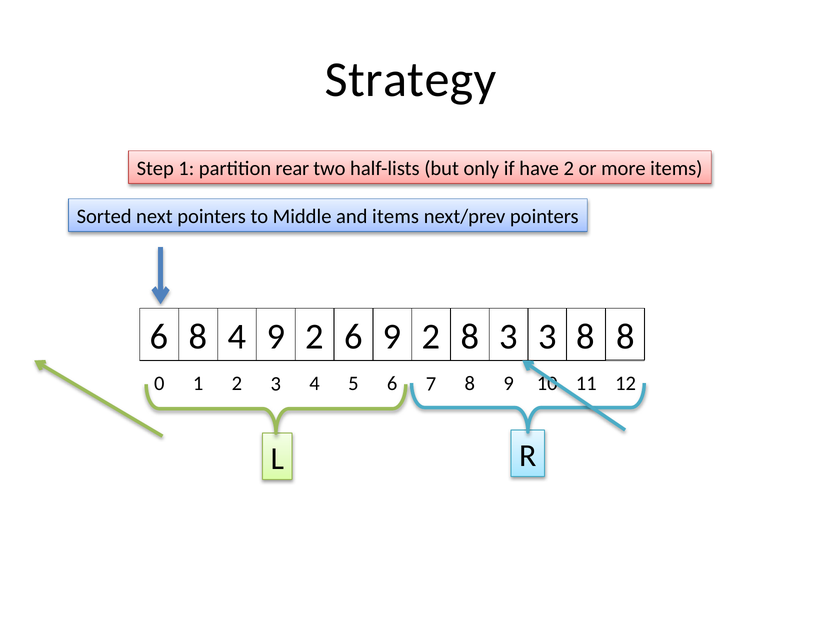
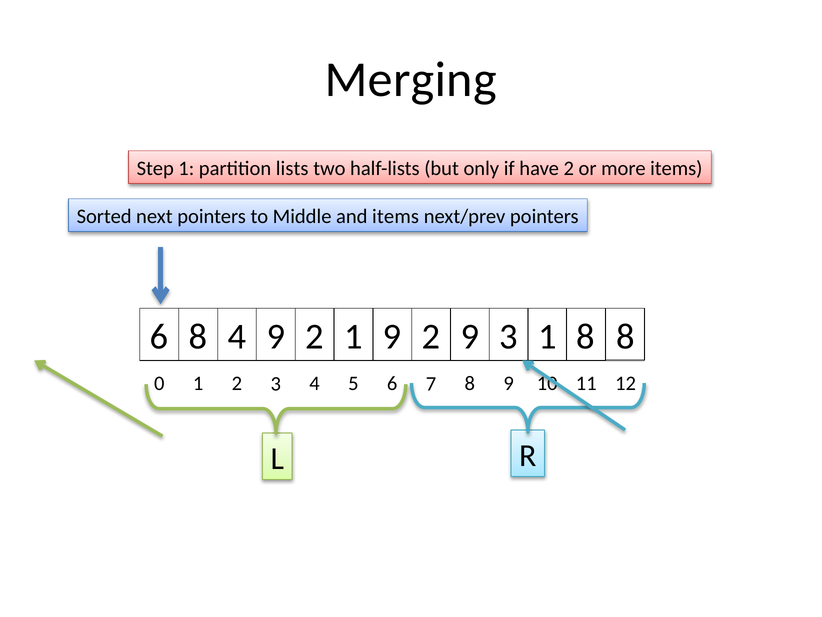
Strategy: Strategy -> Merging
rear: rear -> lists
2 6: 6 -> 1
2 8: 8 -> 9
3 3: 3 -> 1
